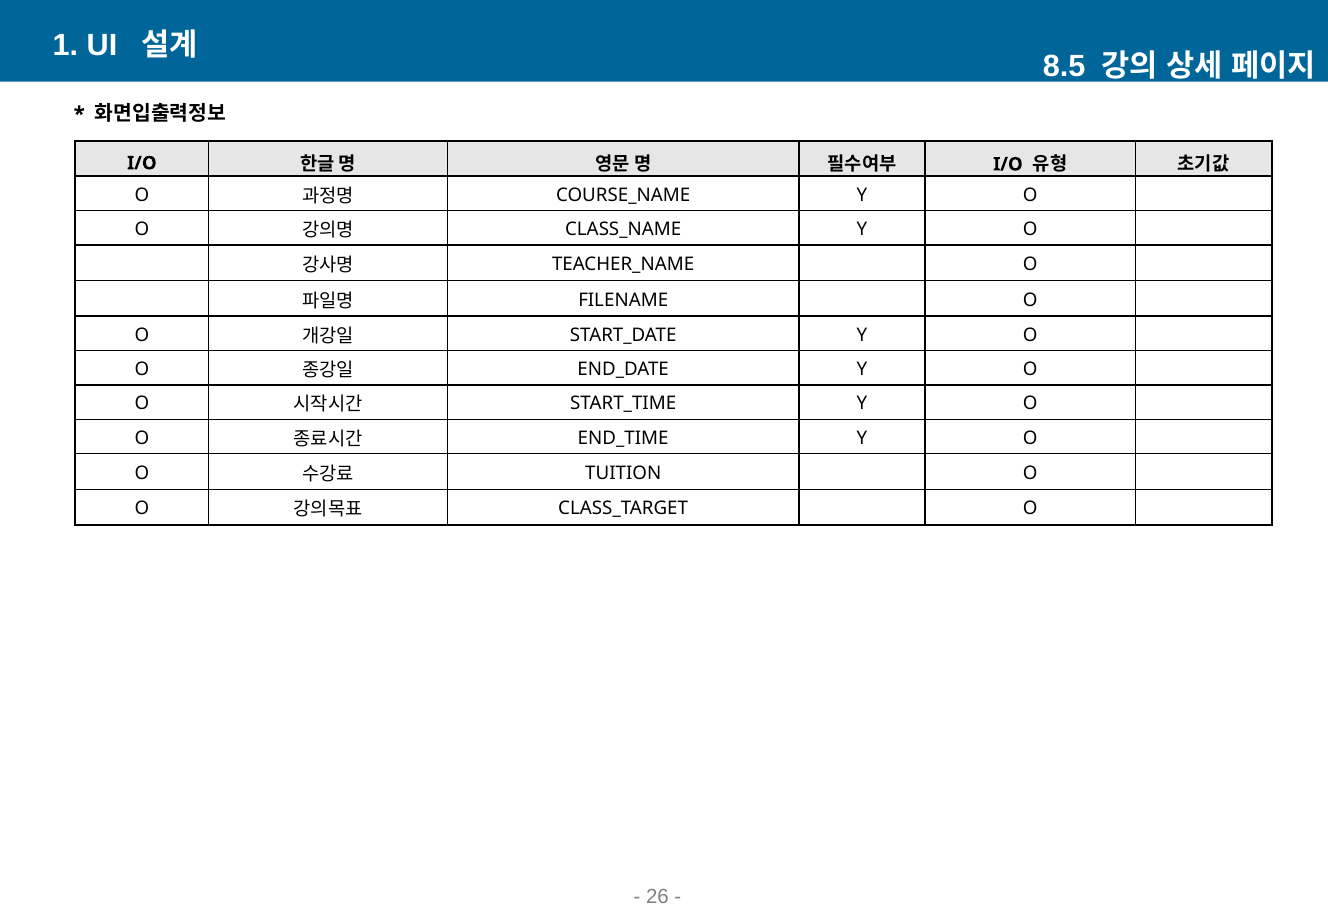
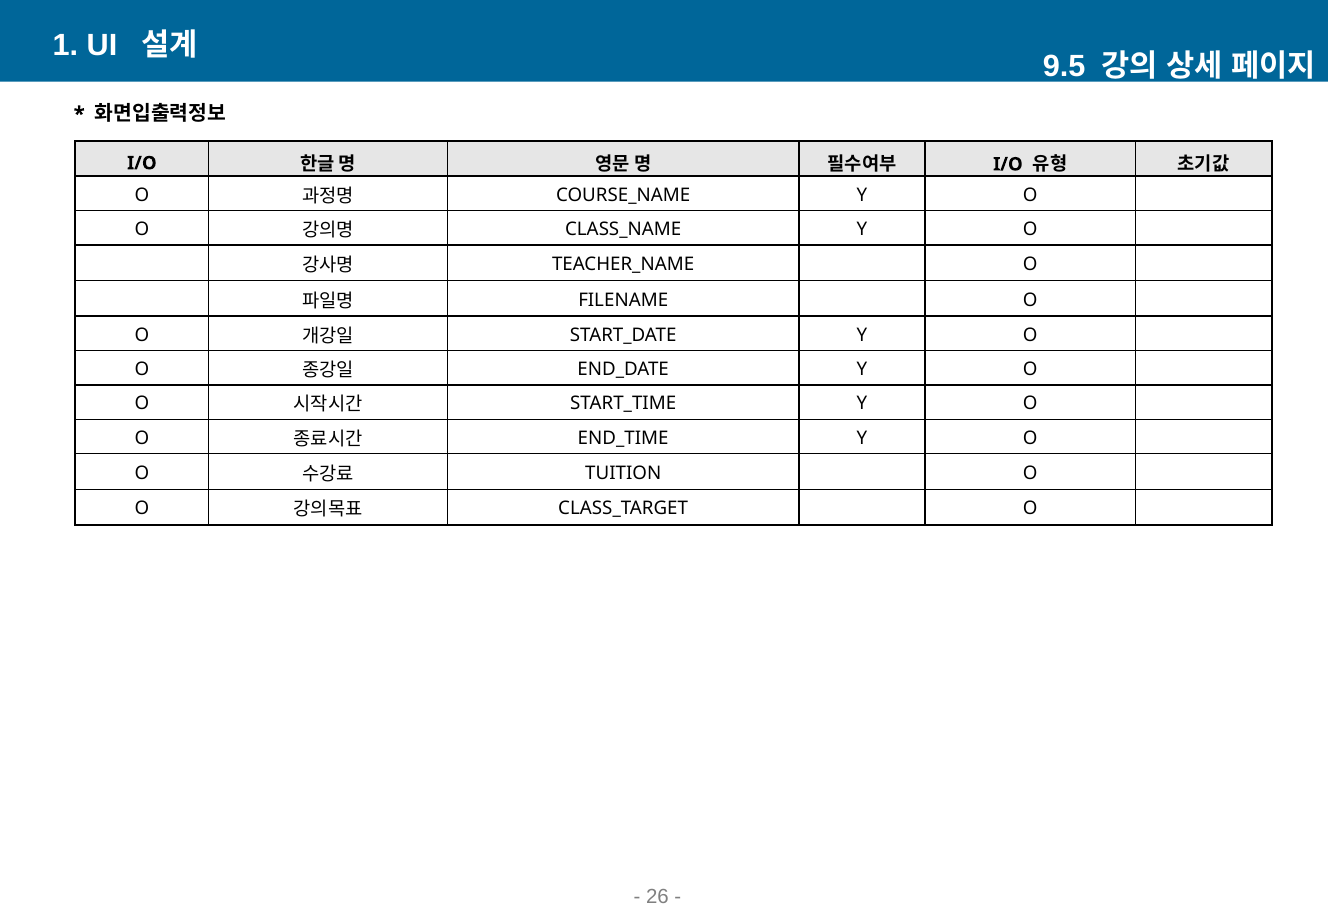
8.5: 8.5 -> 9.5
